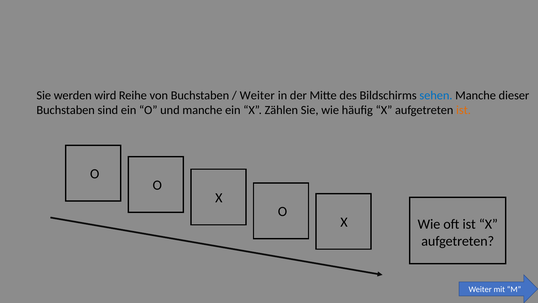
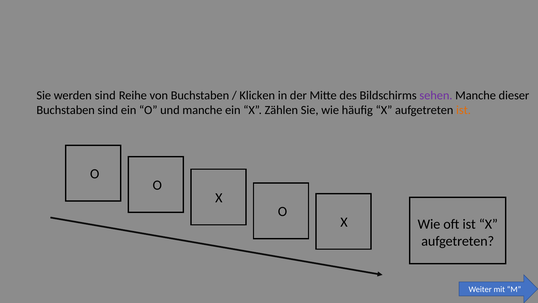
werden wird: wird -> sind
Weiter at (257, 95): Weiter -> Klicken
sehen colour: blue -> purple
